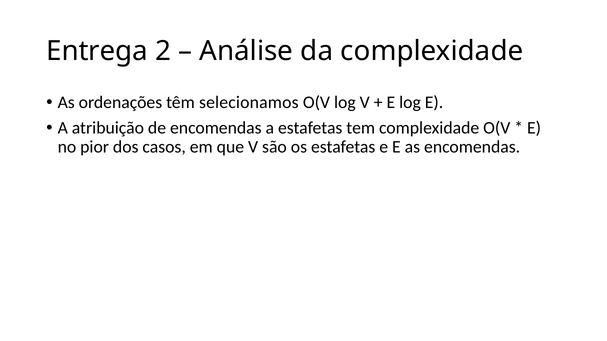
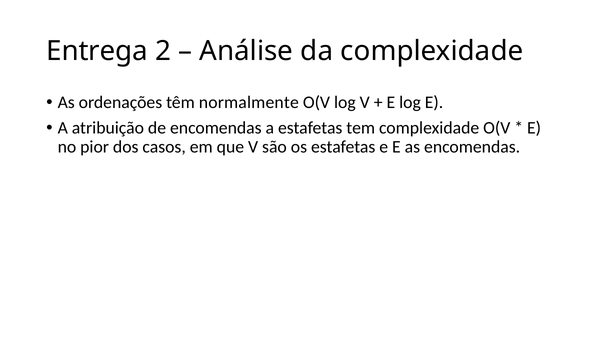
selecionamos: selecionamos -> normalmente
